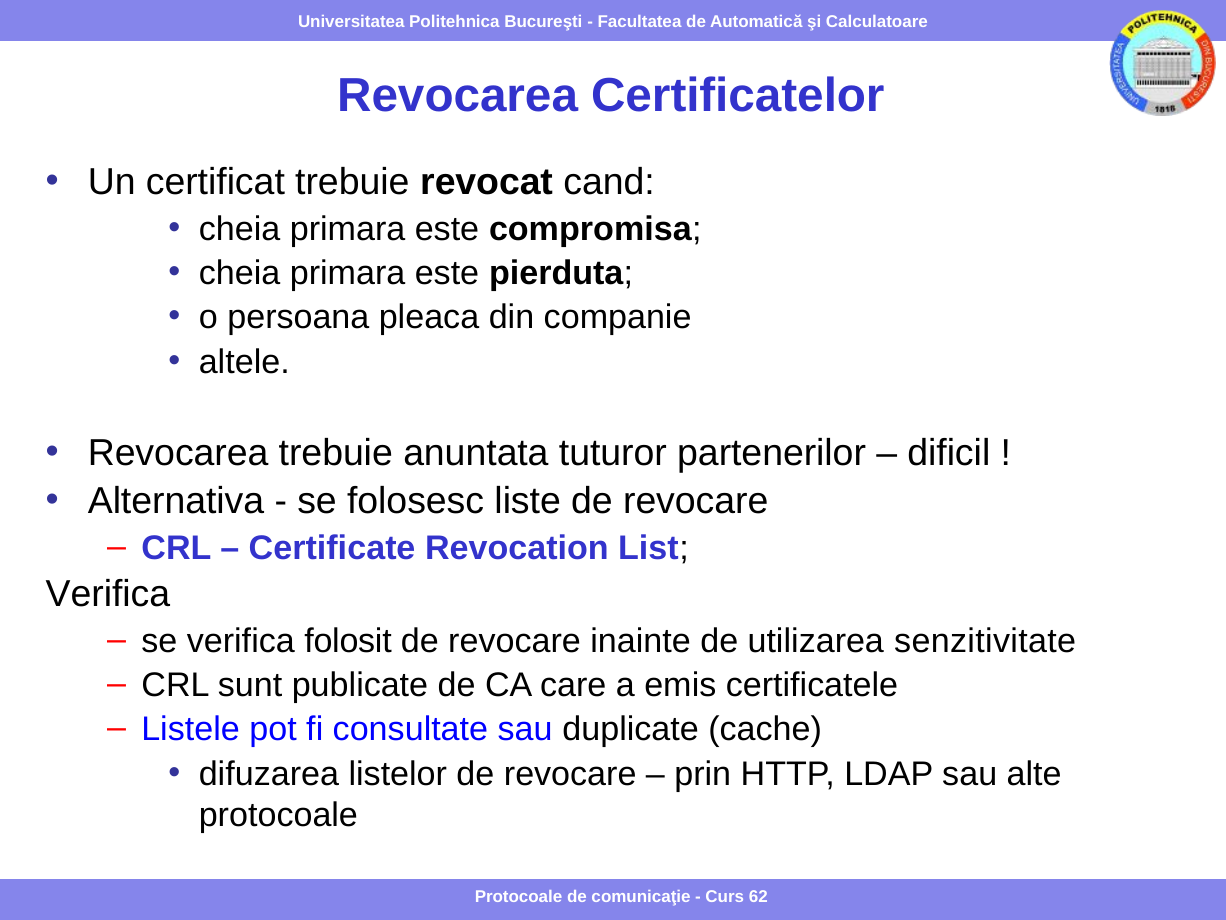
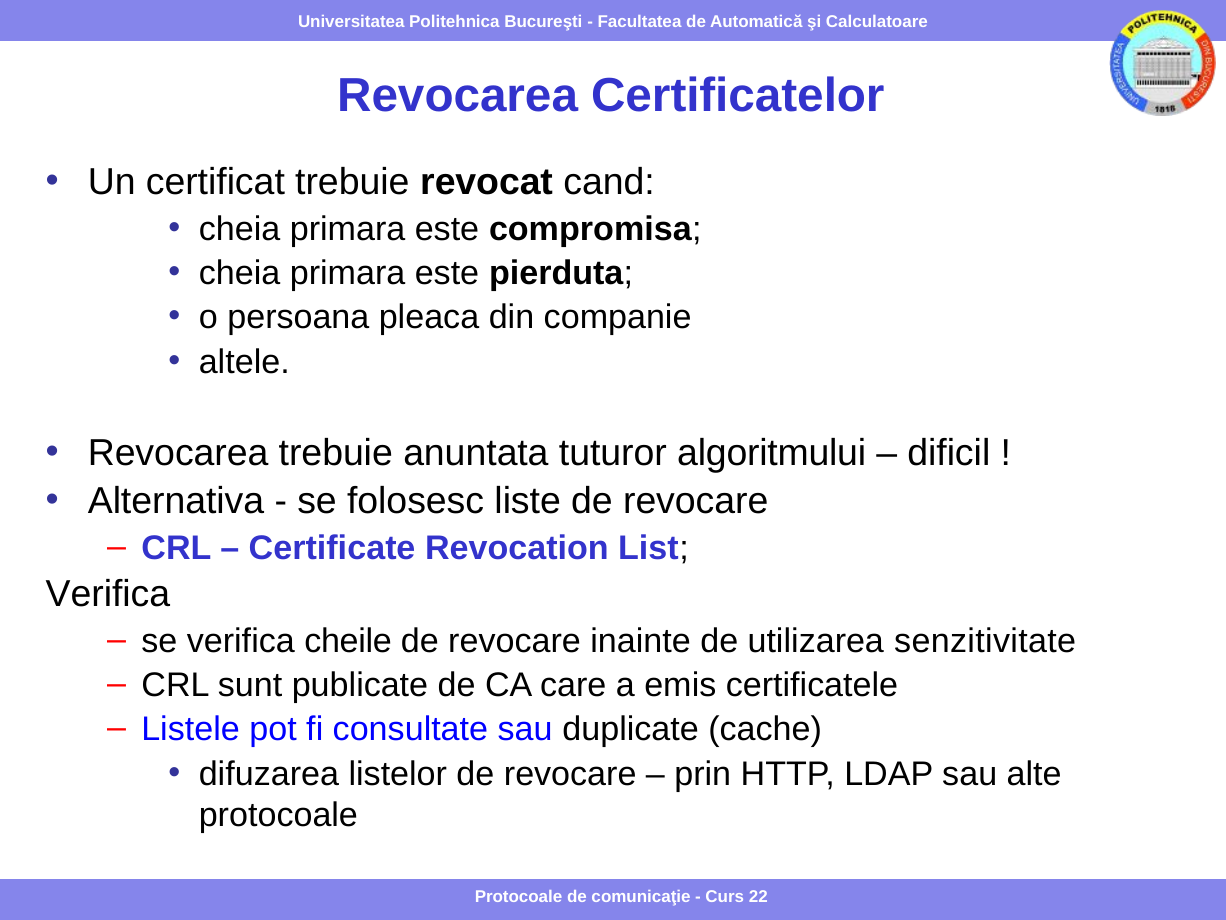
partenerilor: partenerilor -> algoritmului
folosit: folosit -> cheile
62: 62 -> 22
